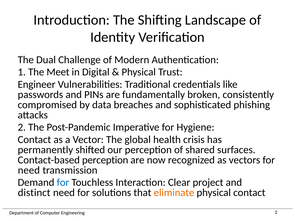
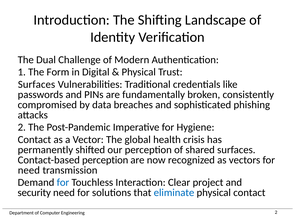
Meet: Meet -> Form
Engineer at (37, 84): Engineer -> Surfaces
distinct: distinct -> security
eliminate colour: orange -> blue
